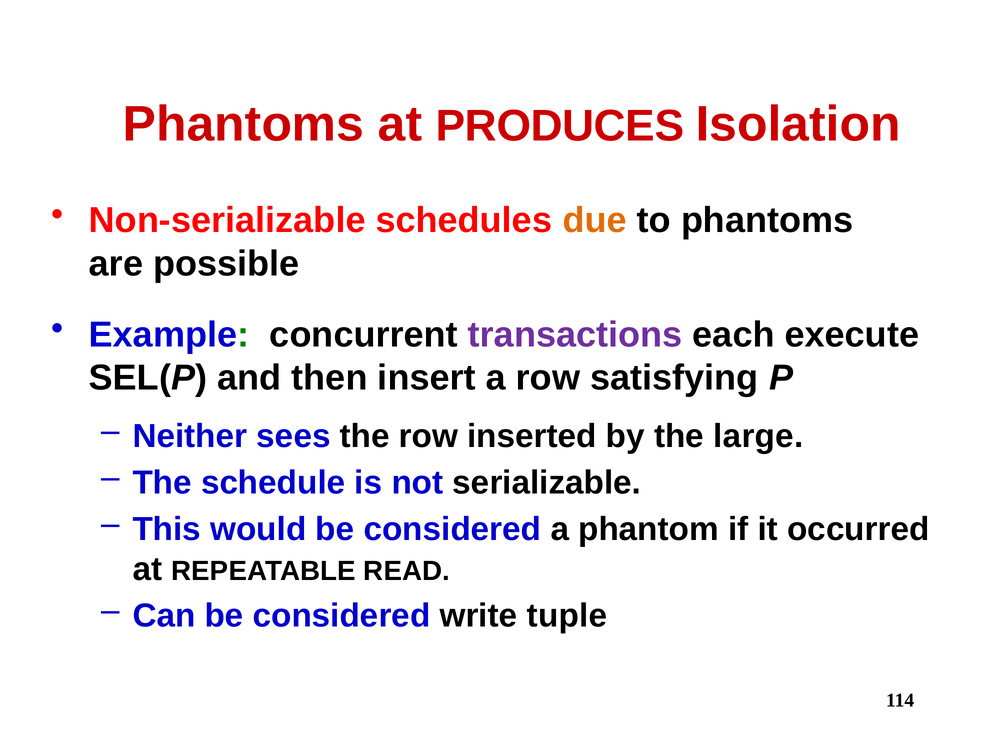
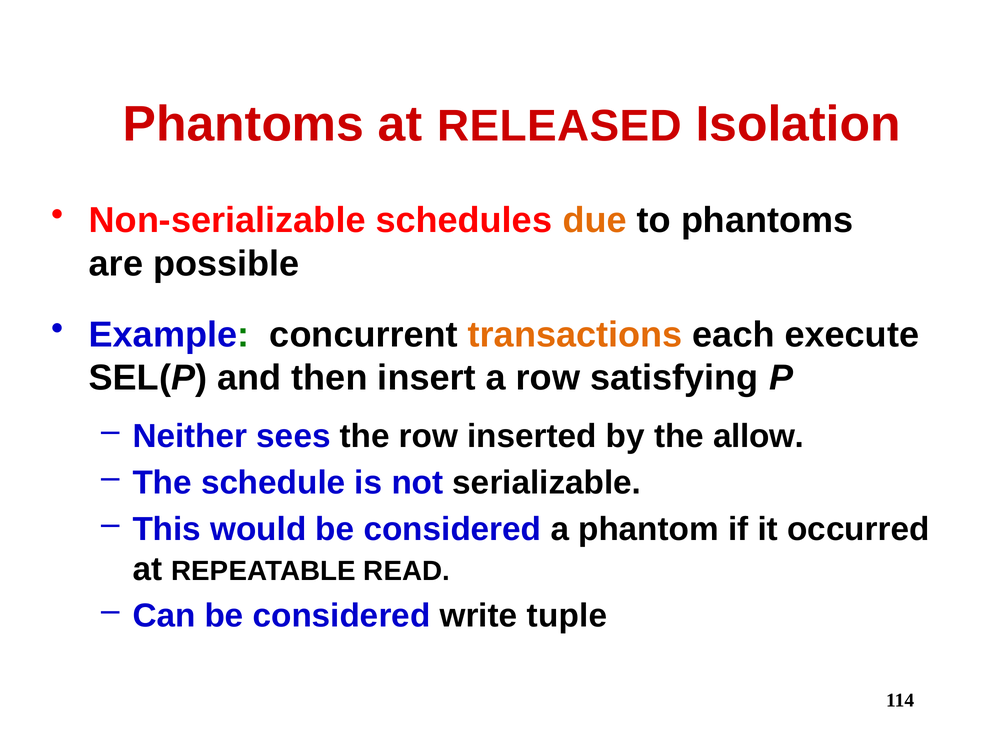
PRODUCES: PRODUCES -> RELEASED
transactions colour: purple -> orange
large: large -> allow
